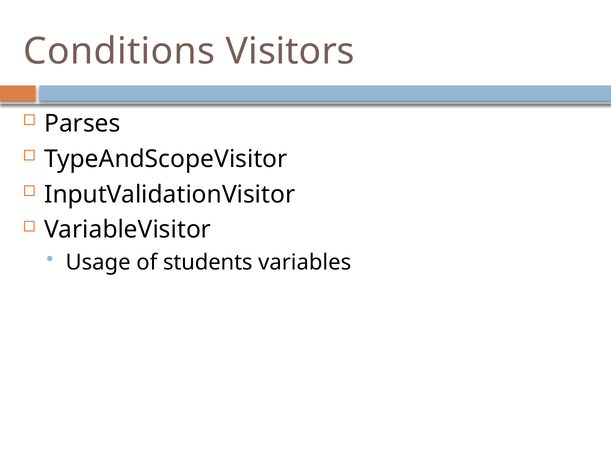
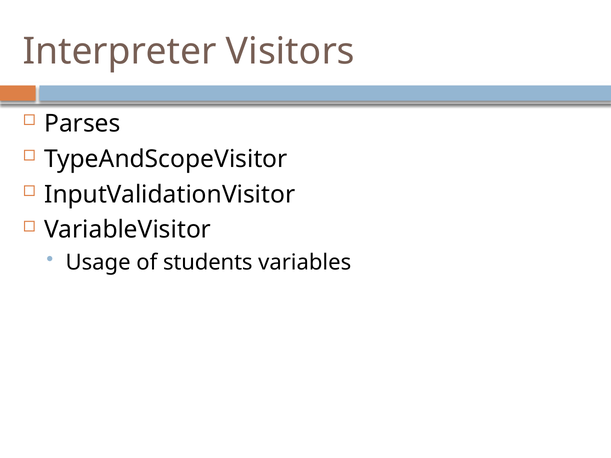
Conditions: Conditions -> Interpreter
